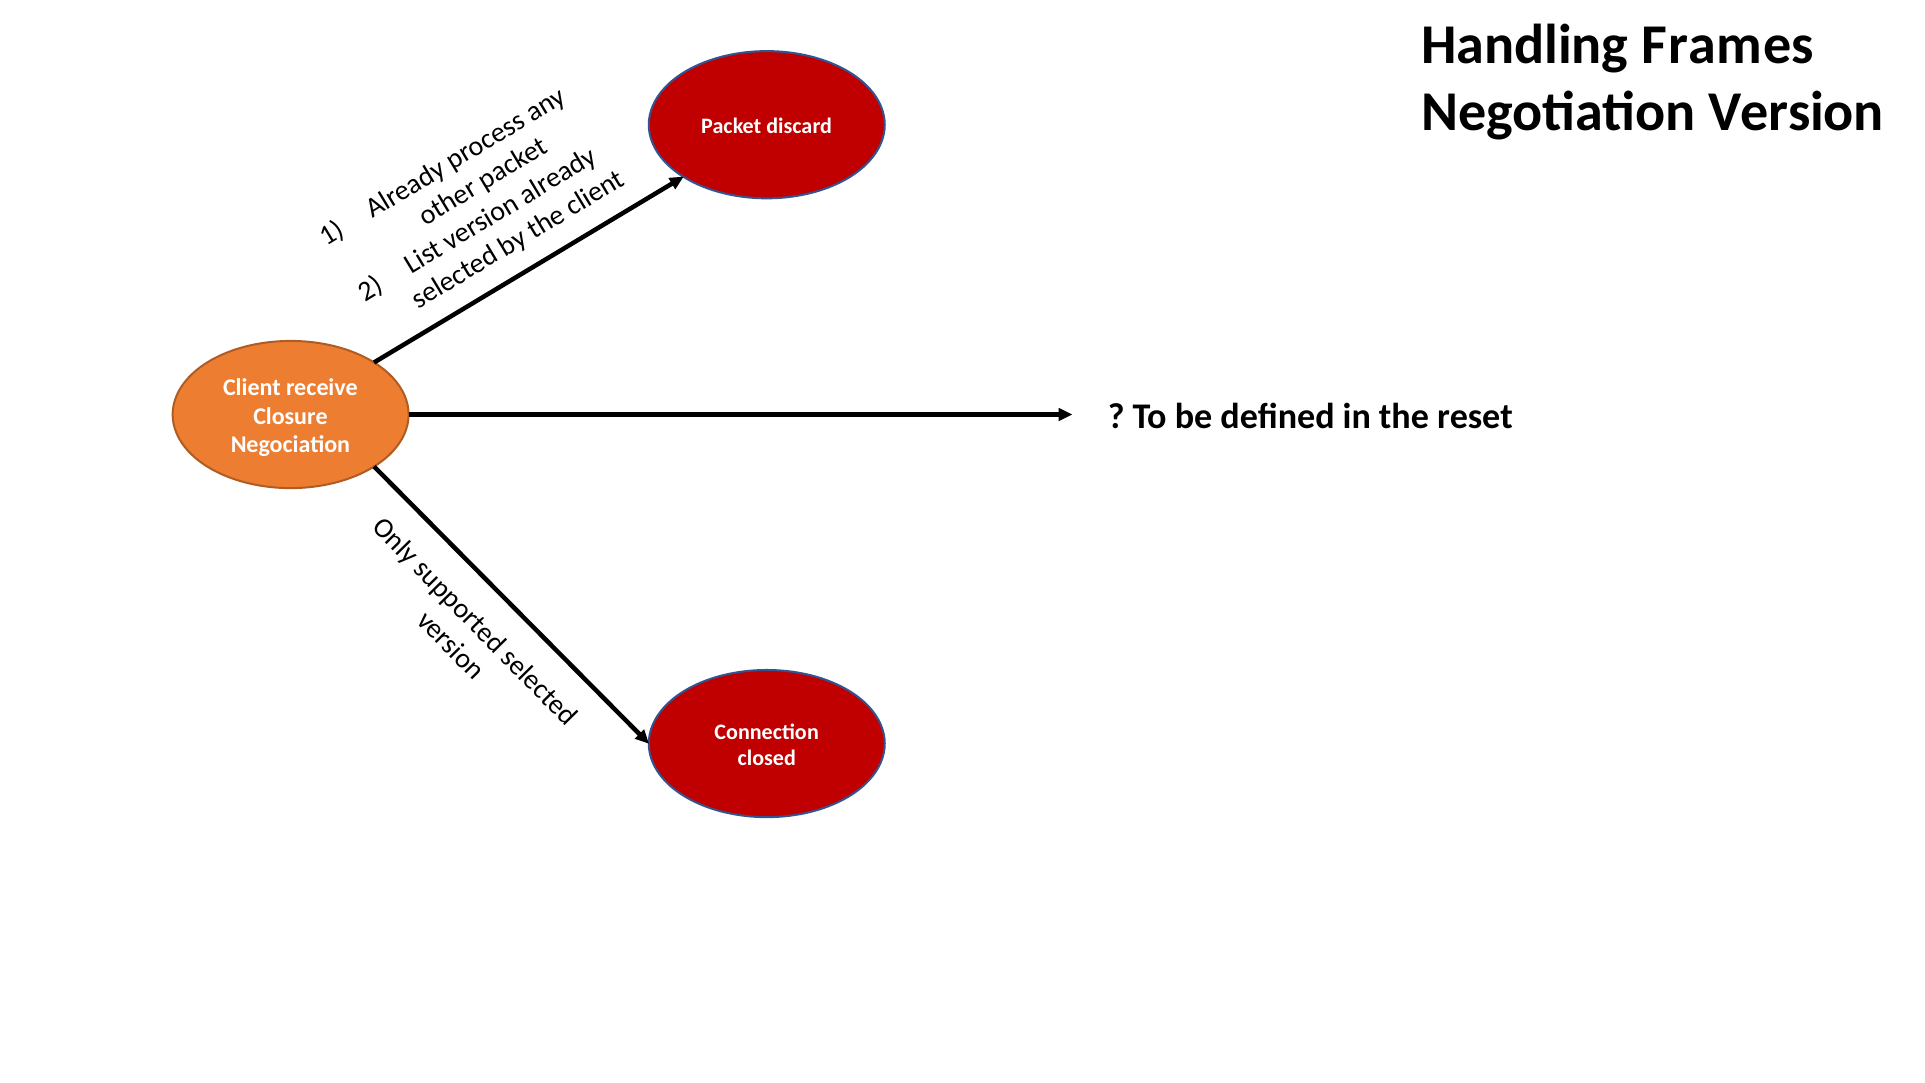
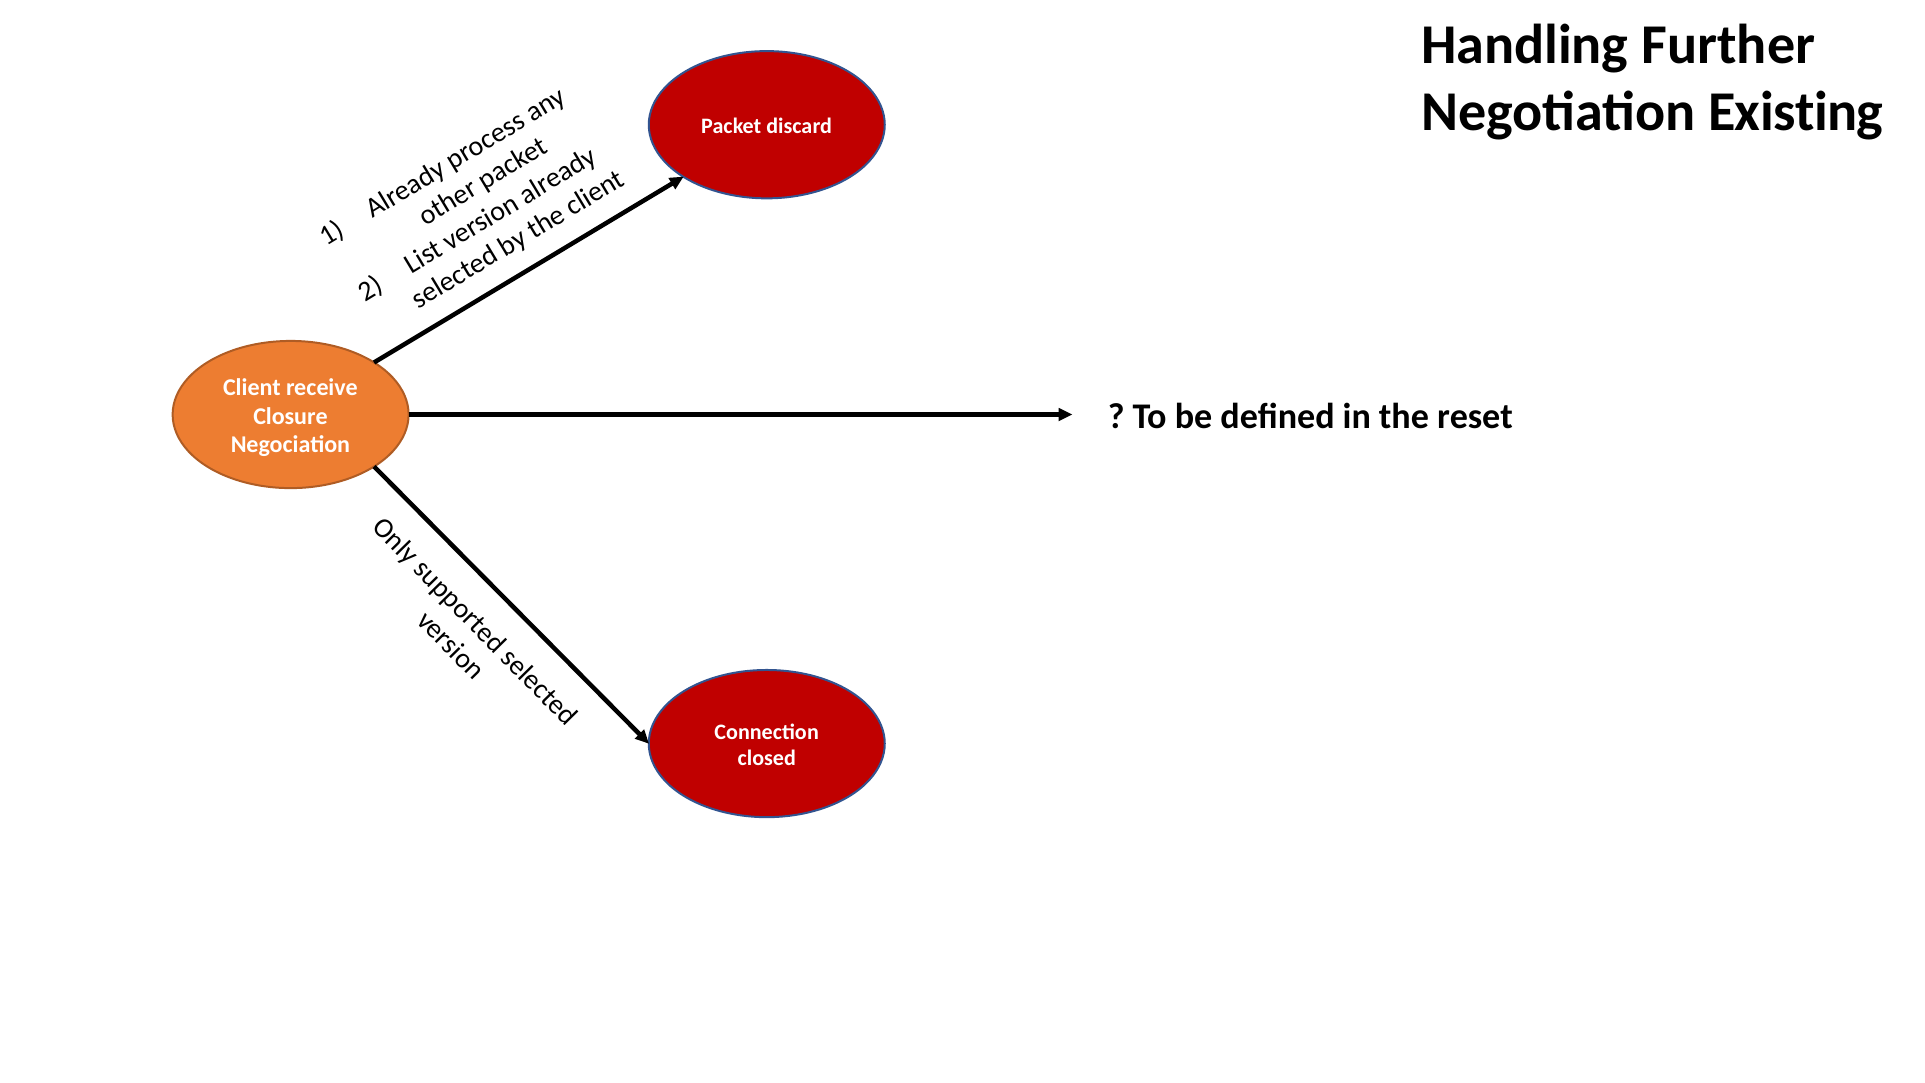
Frames: Frames -> Further
Version: Version -> Existing
